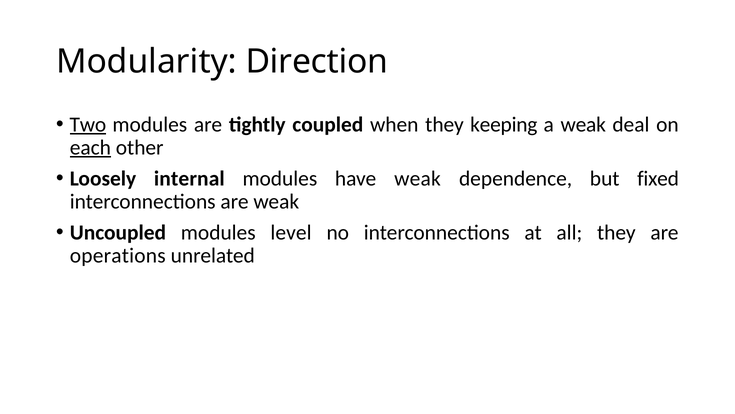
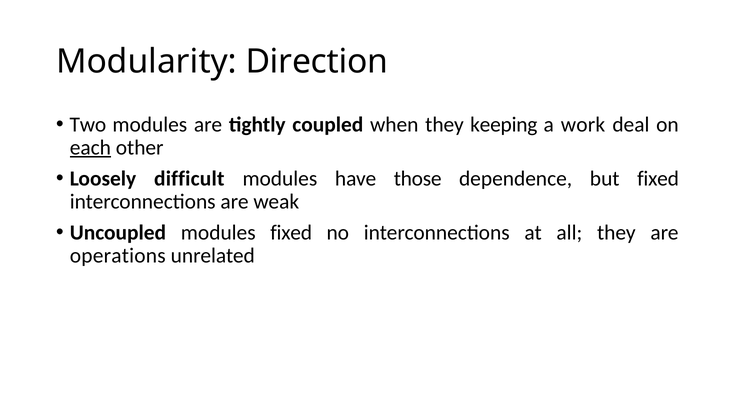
Two underline: present -> none
a weak: weak -> work
internal: internal -> difficult
have weak: weak -> those
modules level: level -> fixed
